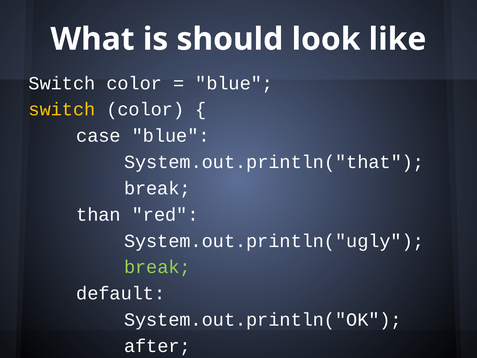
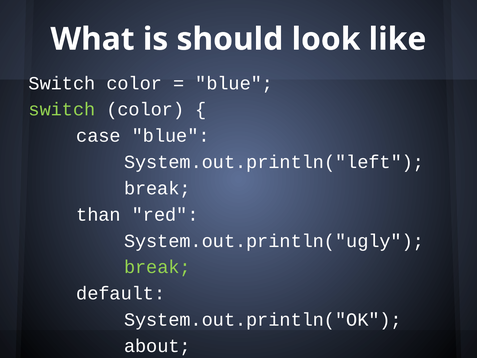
switch at (62, 109) colour: yellow -> light green
System.out.println("that: System.out.println("that -> System.out.println("left
after: after -> about
